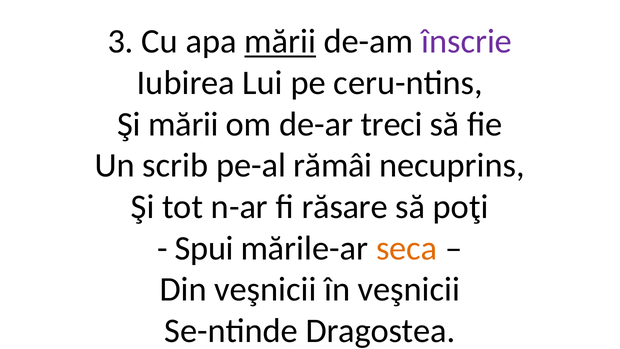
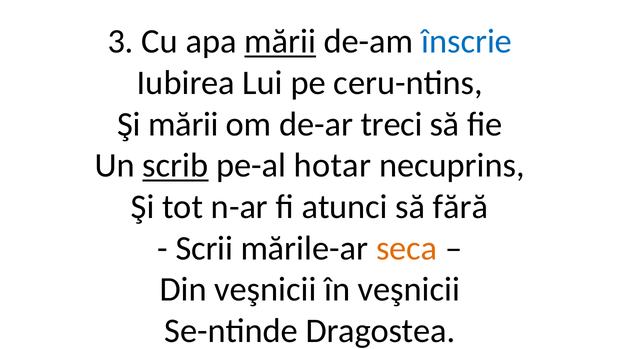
înscrie colour: purple -> blue
scrib underline: none -> present
rămâi: rămâi -> hotar
răsare: răsare -> atunci
poţi: poţi -> fără
Spui: Spui -> Scrii
